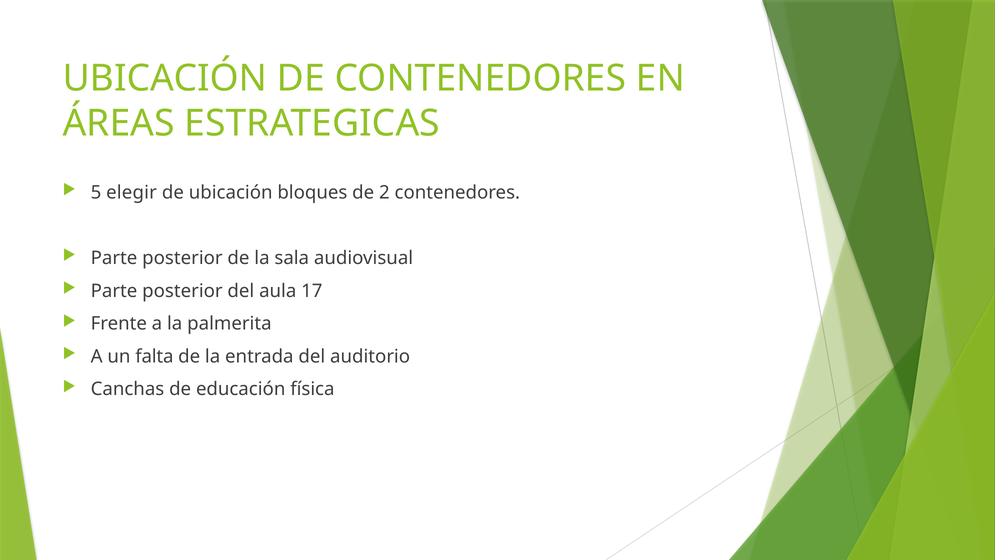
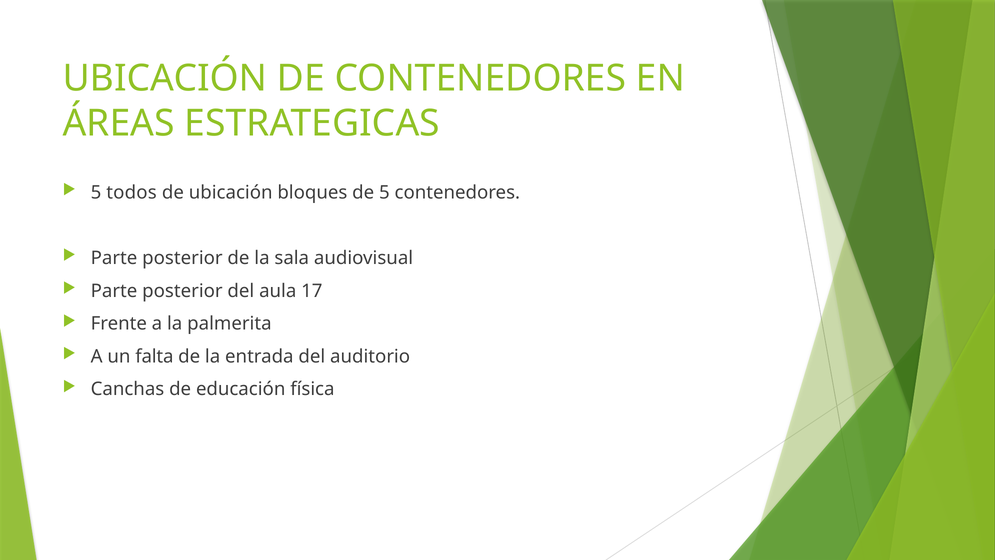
elegir: elegir -> todos
de 2: 2 -> 5
